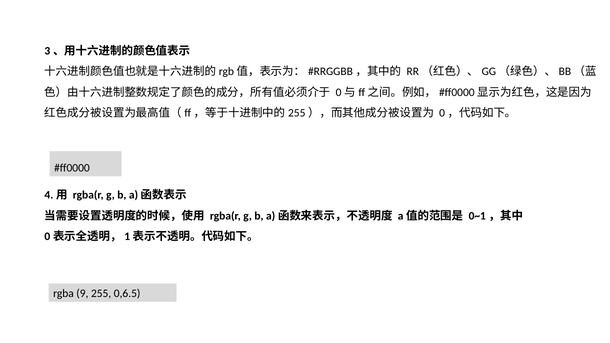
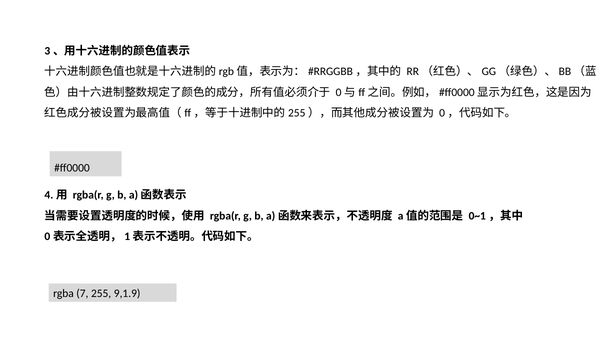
9: 9 -> 7
0,6.5: 0,6.5 -> 9,1.9
